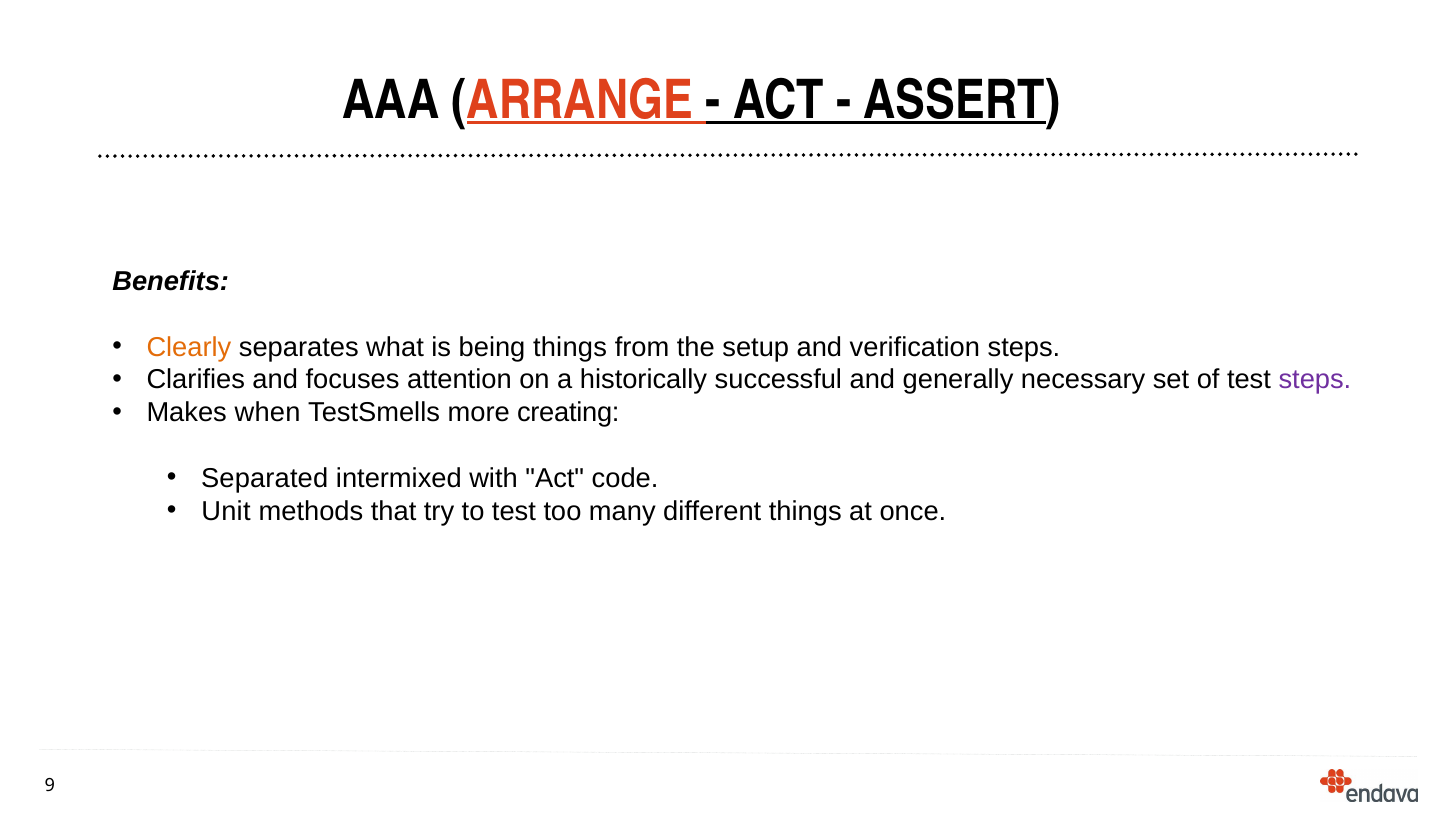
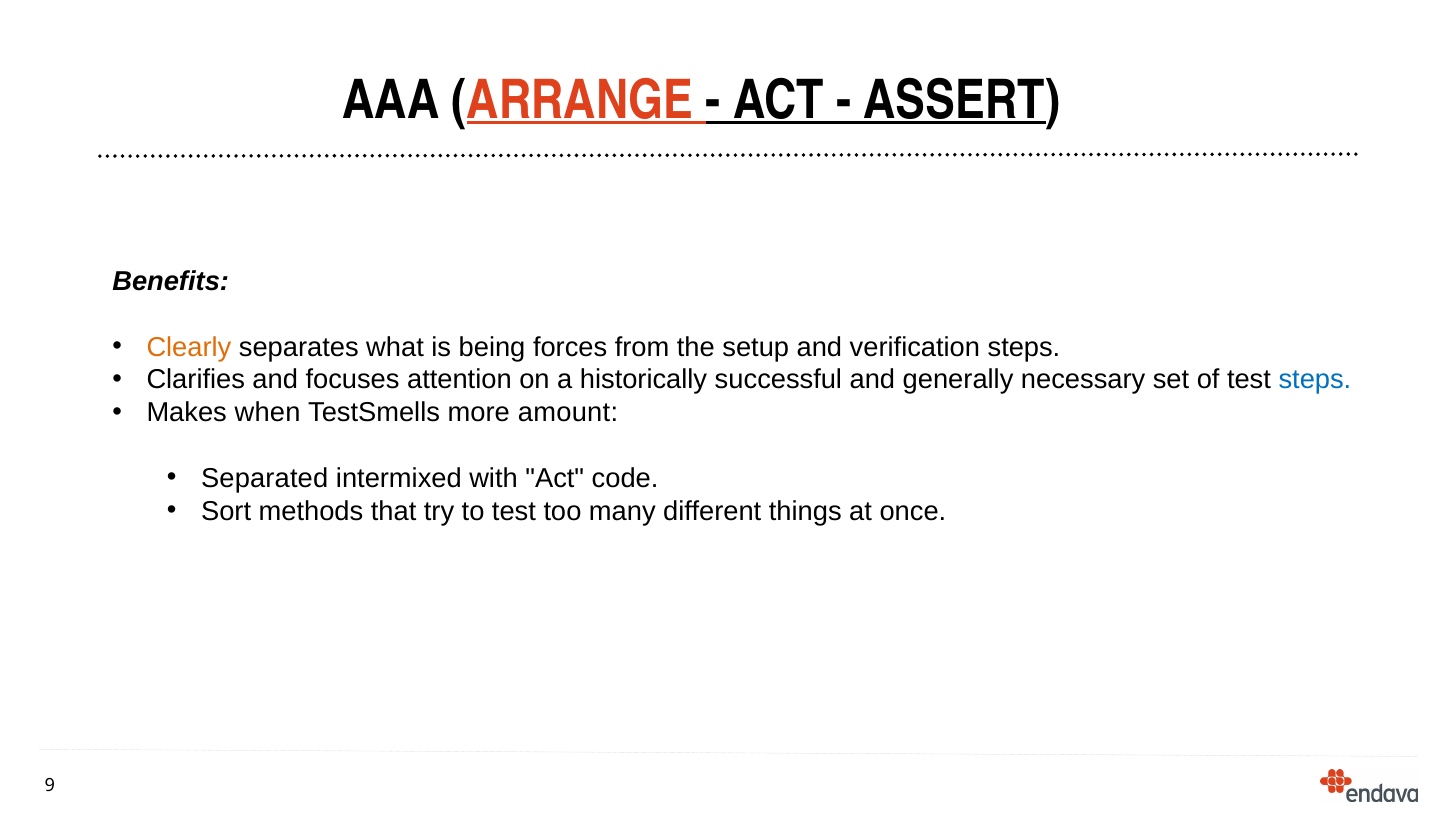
being things: things -> forces
steps at (1315, 380) colour: purple -> blue
creating: creating -> amount
Unit: Unit -> Sort
